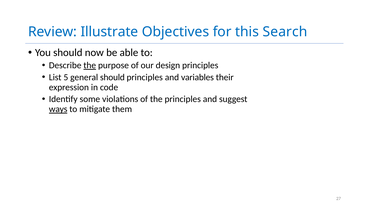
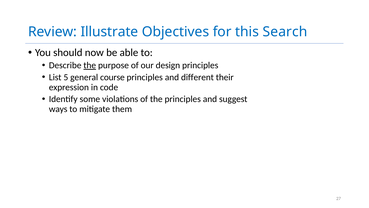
general should: should -> course
variables: variables -> different
ways underline: present -> none
